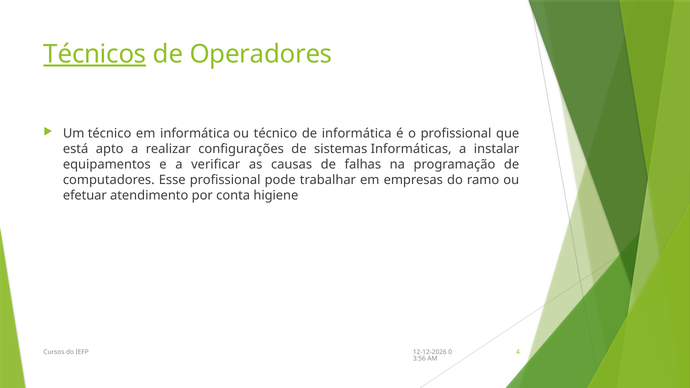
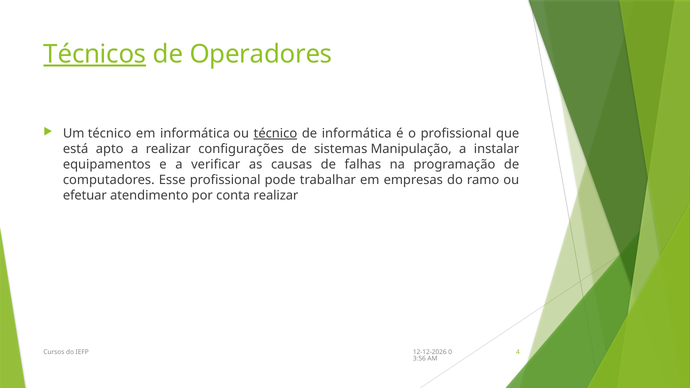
técnico at (275, 134) underline: none -> present
Informáticas: Informáticas -> Manipulação
conta higiene: higiene -> realizar
